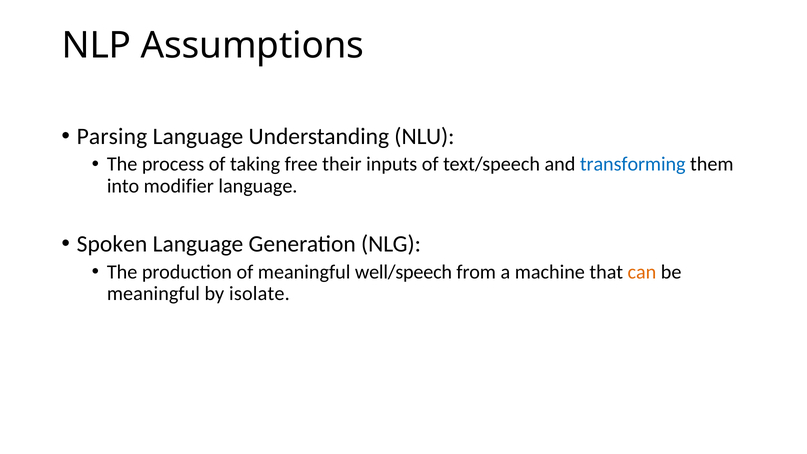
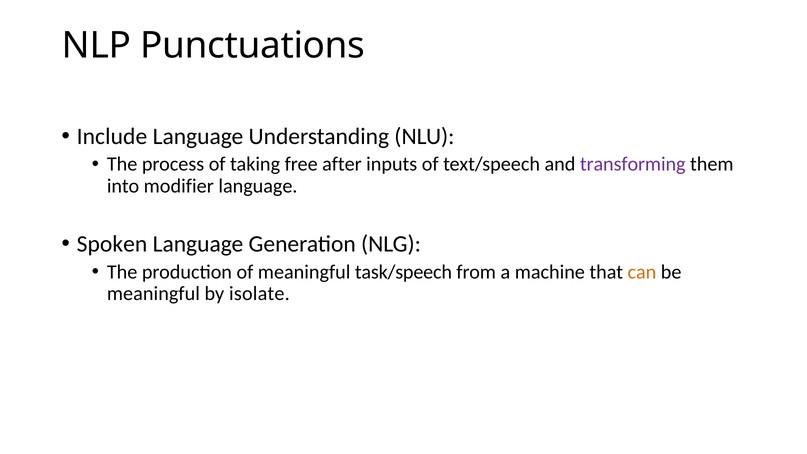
Assumptions: Assumptions -> Punctuations
Parsing: Parsing -> Include
their: their -> after
transforming colour: blue -> purple
well/speech: well/speech -> task/speech
